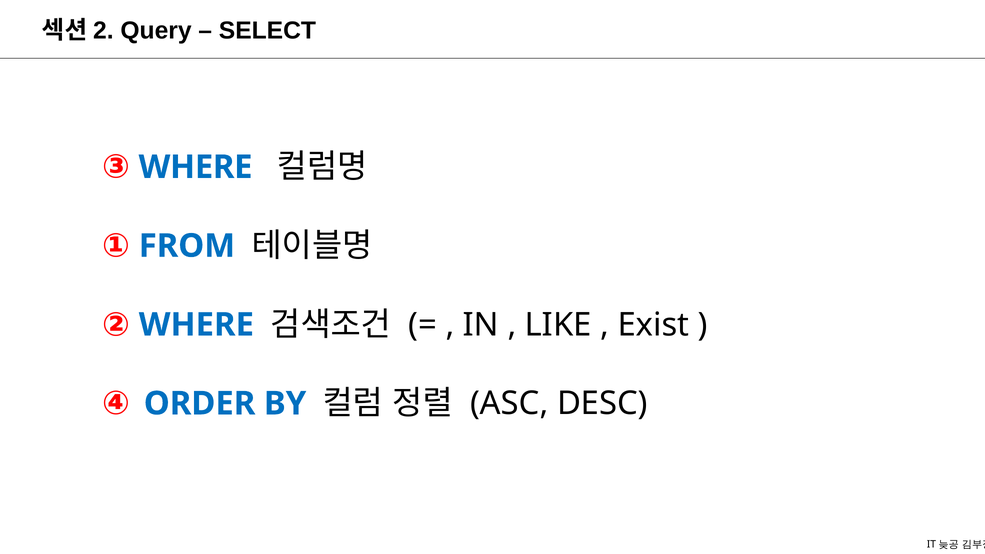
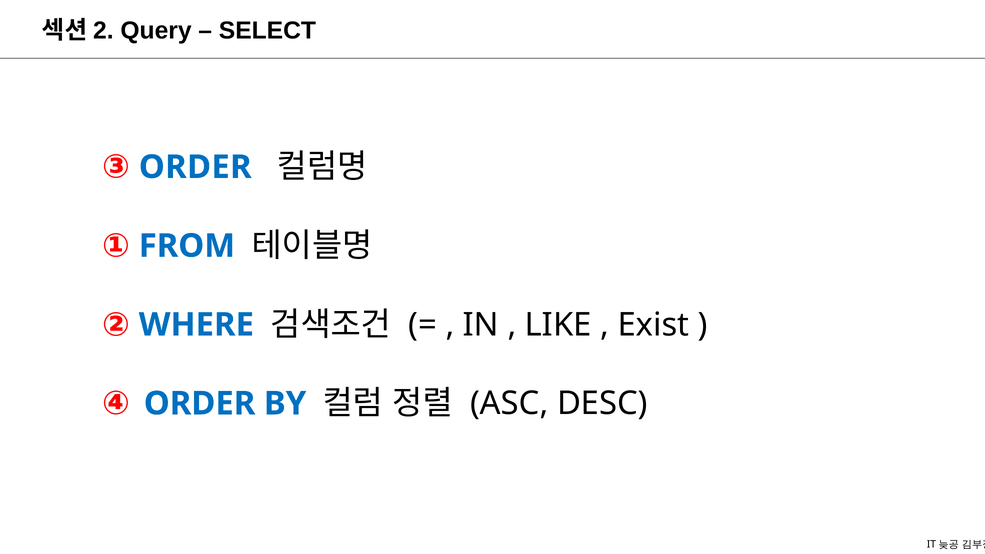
③ WHERE: WHERE -> ORDER
